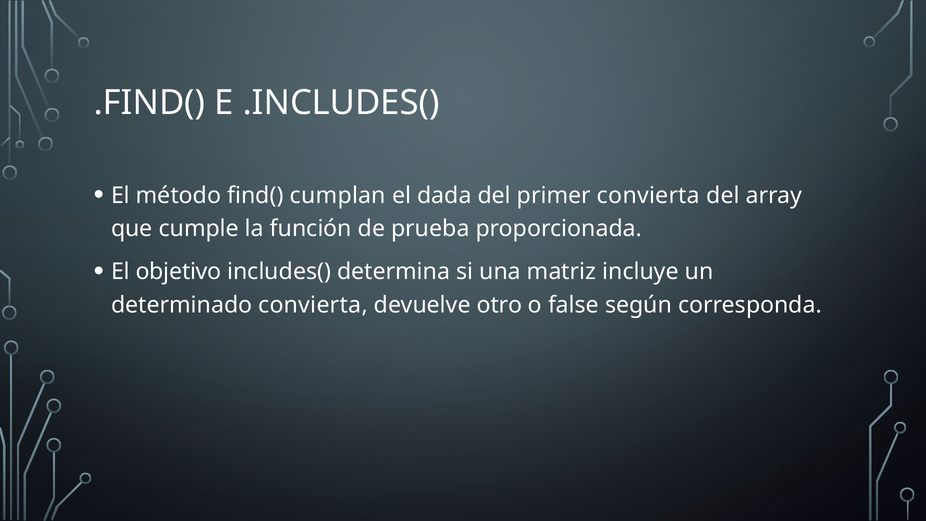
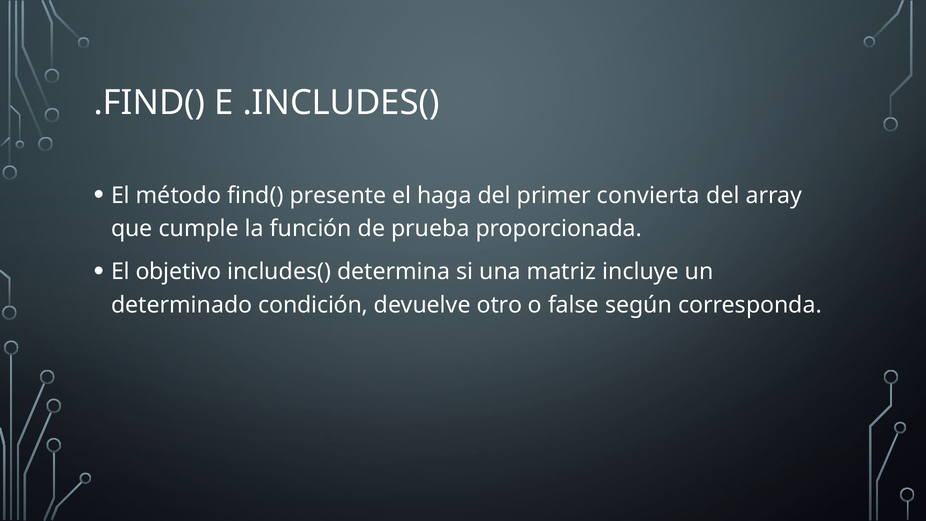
cumplan: cumplan -> presente
dada: dada -> haga
determinado convierta: convierta -> condición
